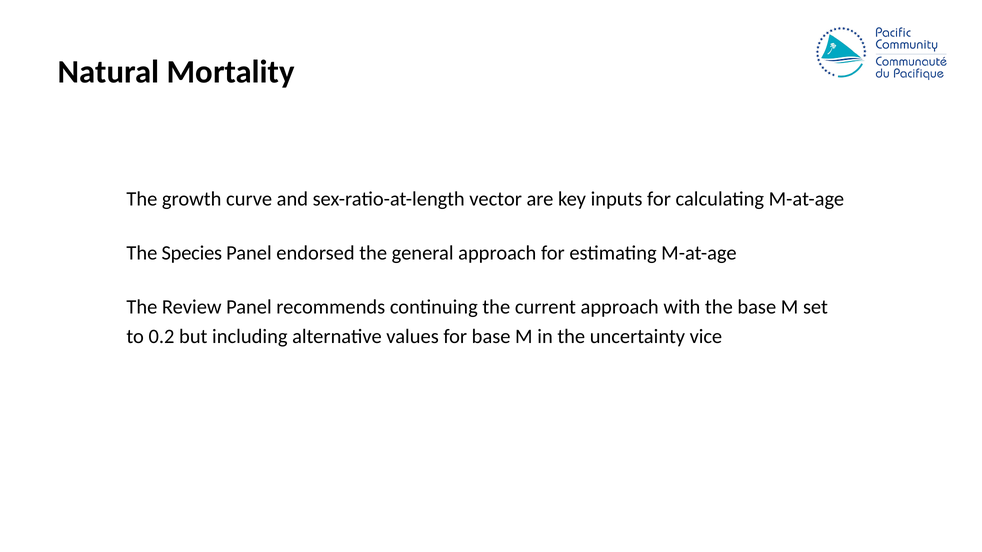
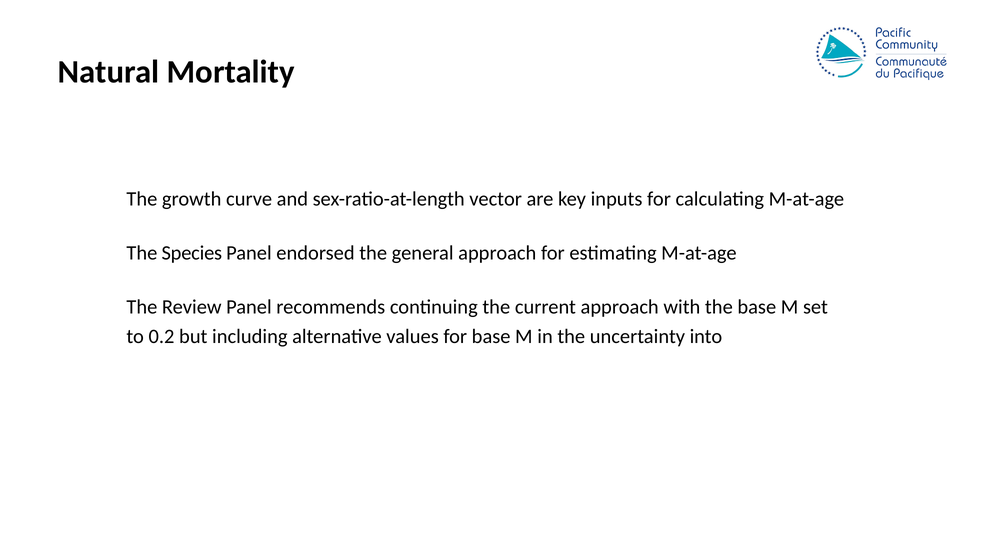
vice: vice -> into
